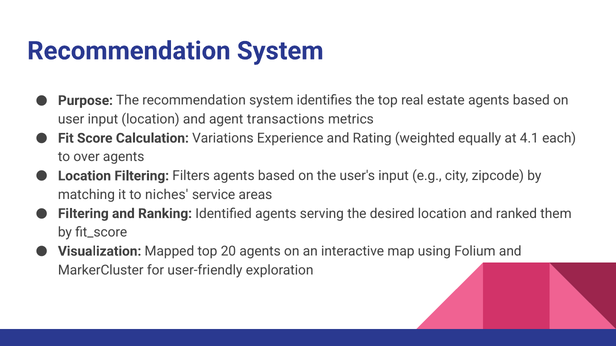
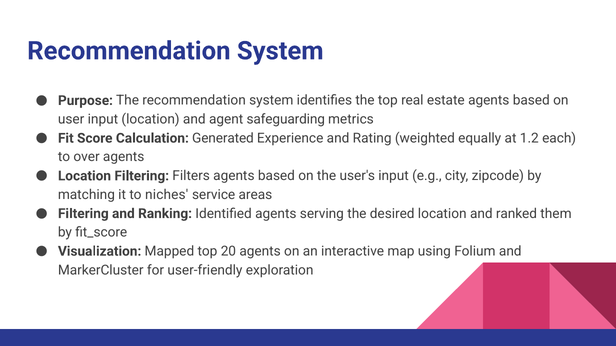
transactions: transactions -> safeguarding
Variations: Variations -> Generated
4.1: 4.1 -> 1.2
